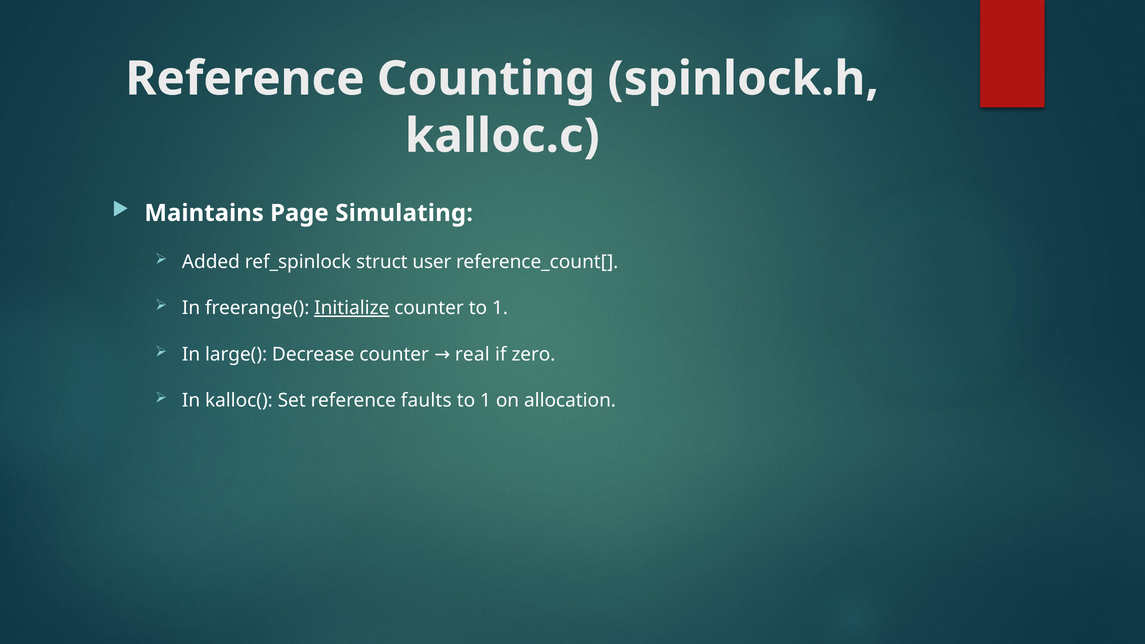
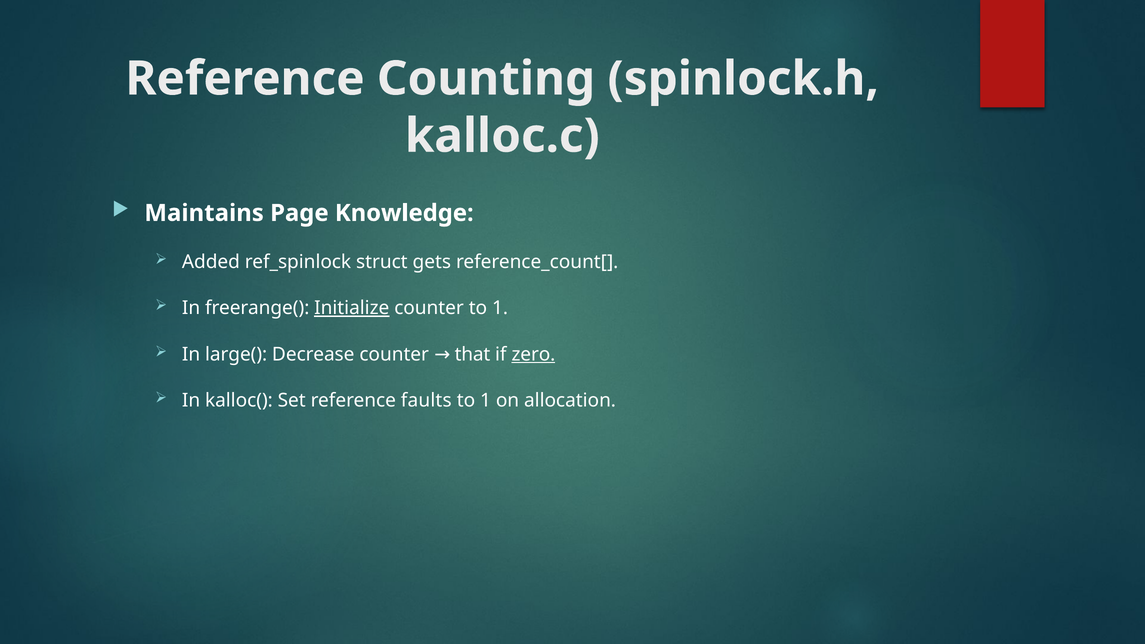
Simulating: Simulating -> Knowledge
user: user -> gets
real: real -> that
zero underline: none -> present
